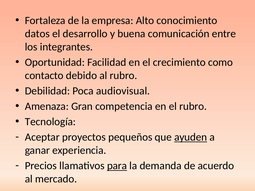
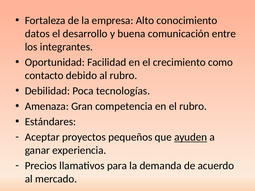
audiovisual: audiovisual -> tecnologías
Tecnología: Tecnología -> Estándares
para underline: present -> none
